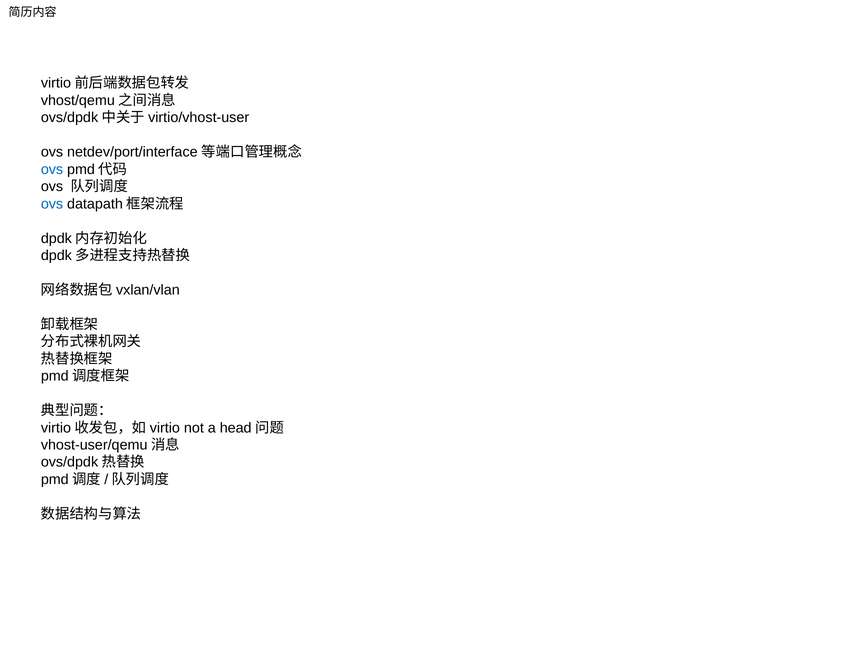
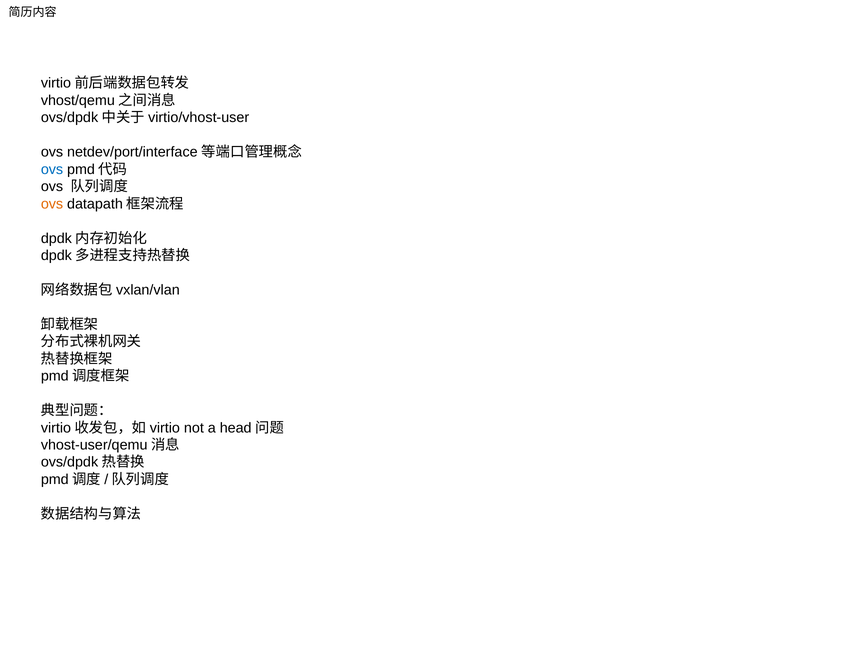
ovs at (52, 204) colour: blue -> orange
